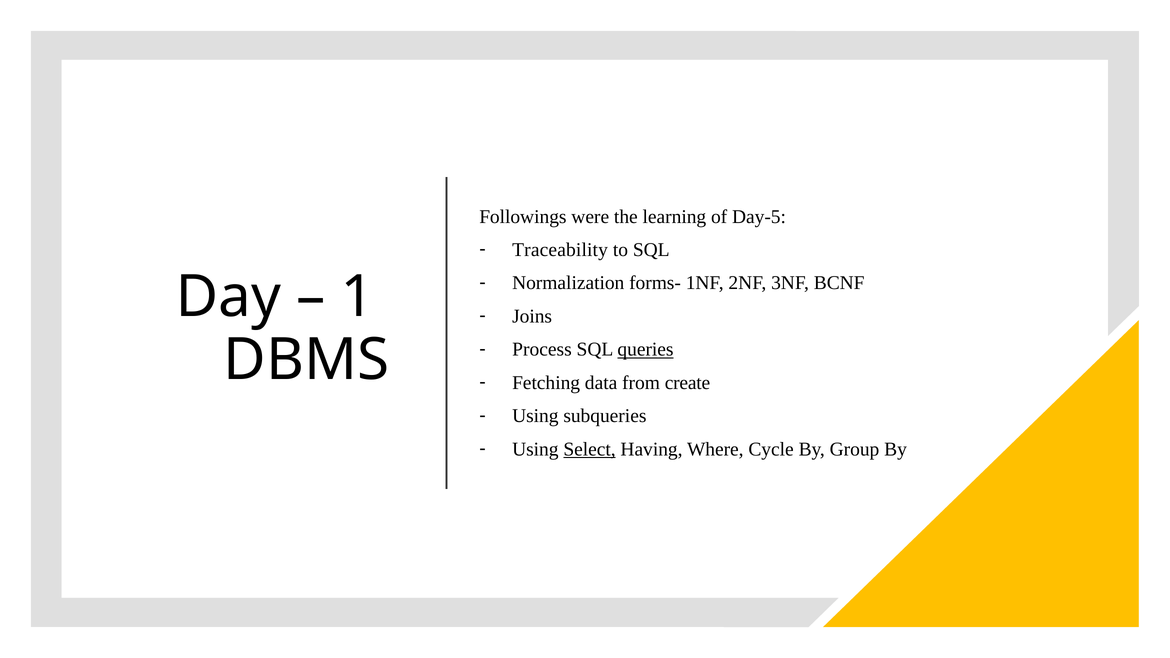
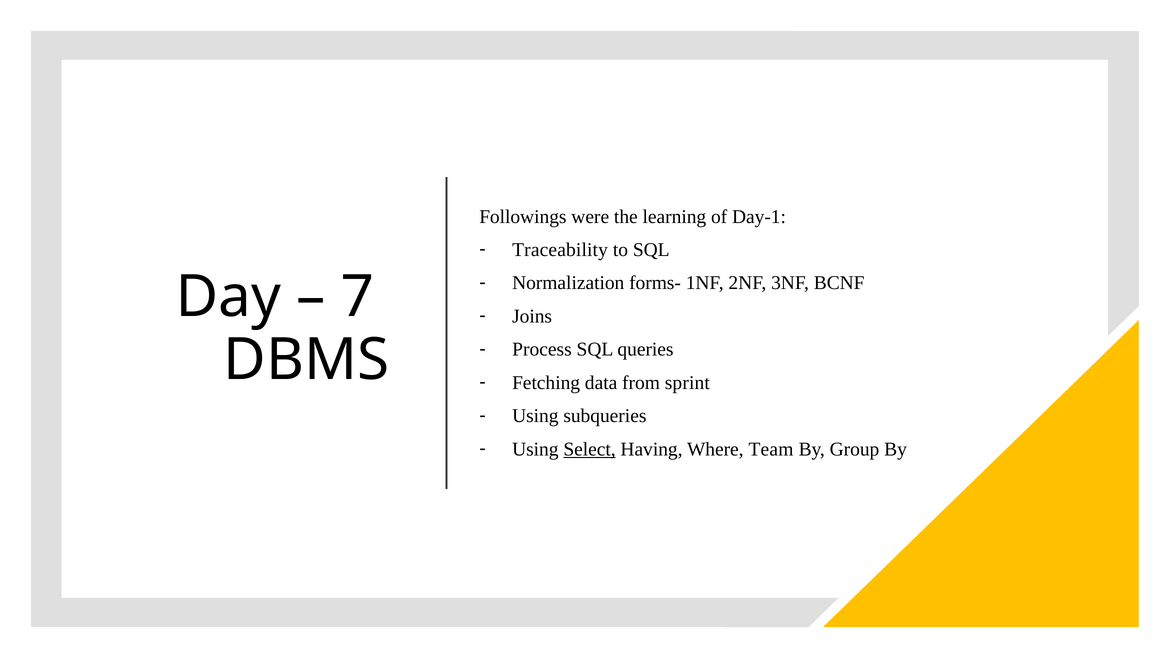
Day-5: Day-5 -> Day-1
1: 1 -> 7
queries underline: present -> none
create: create -> sprint
Cycle: Cycle -> Team
